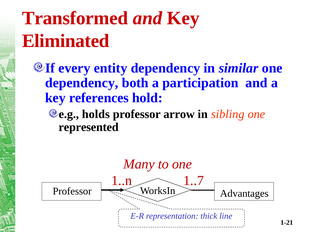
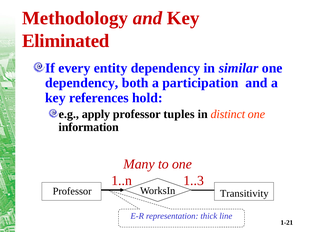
Transformed: Transformed -> Methodology
holds: holds -> apply
arrow: arrow -> tuples
sibling: sibling -> distinct
represented: represented -> information
1..7: 1..7 -> 1..3
Advantages: Advantages -> Transitivity
